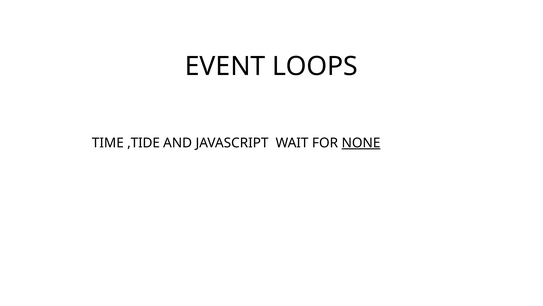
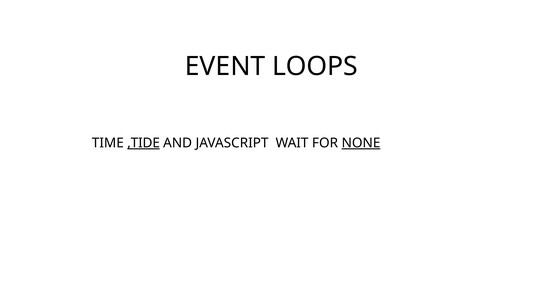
,TIDE underline: none -> present
